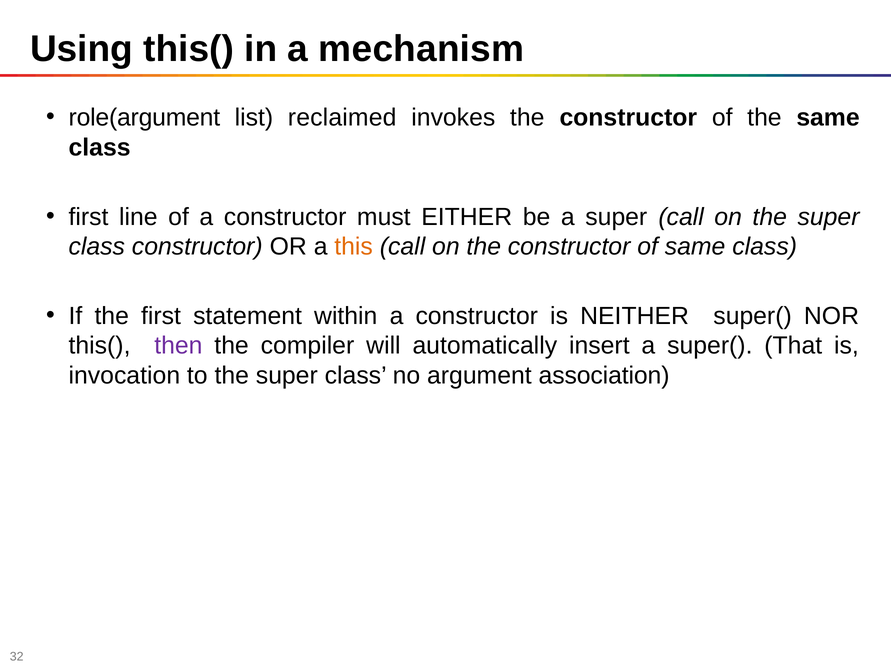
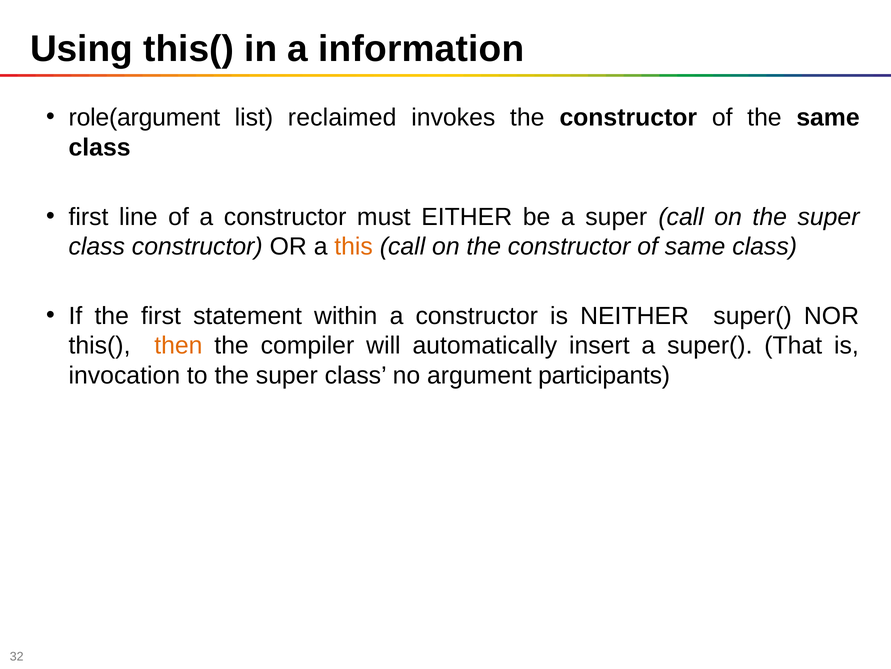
mechanism: mechanism -> information
then colour: purple -> orange
association: association -> participants
